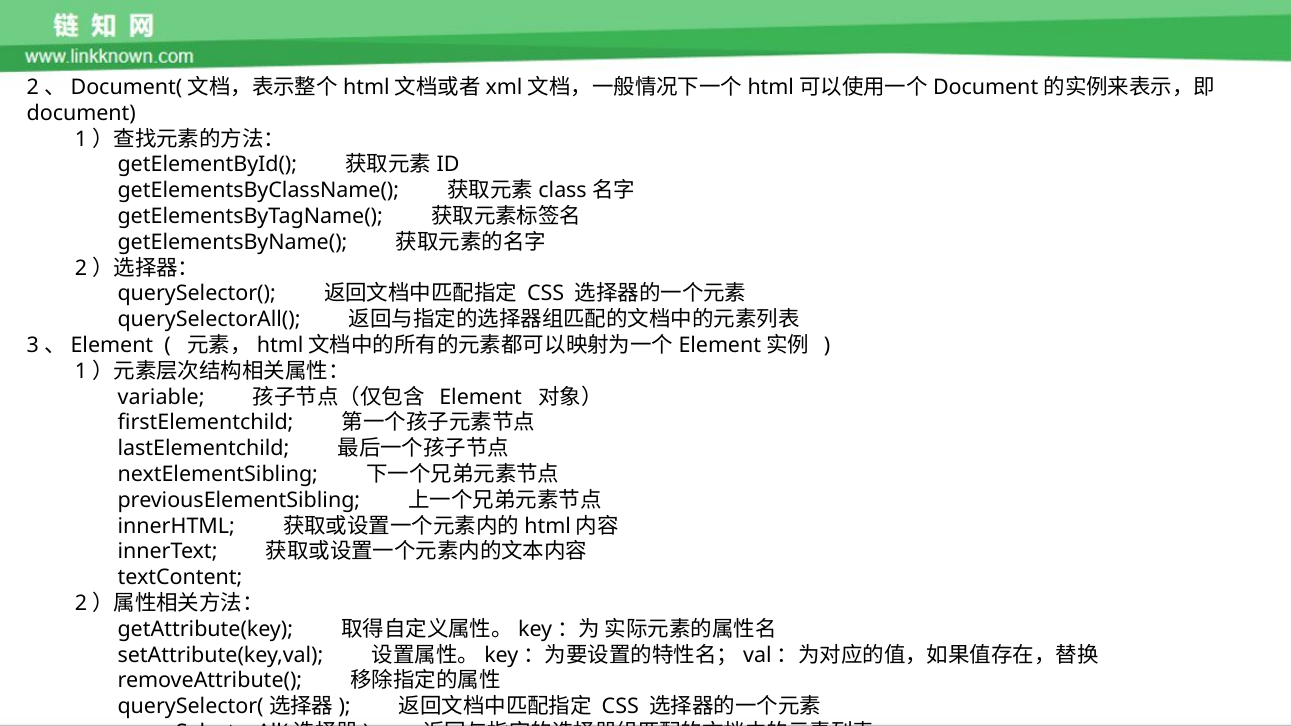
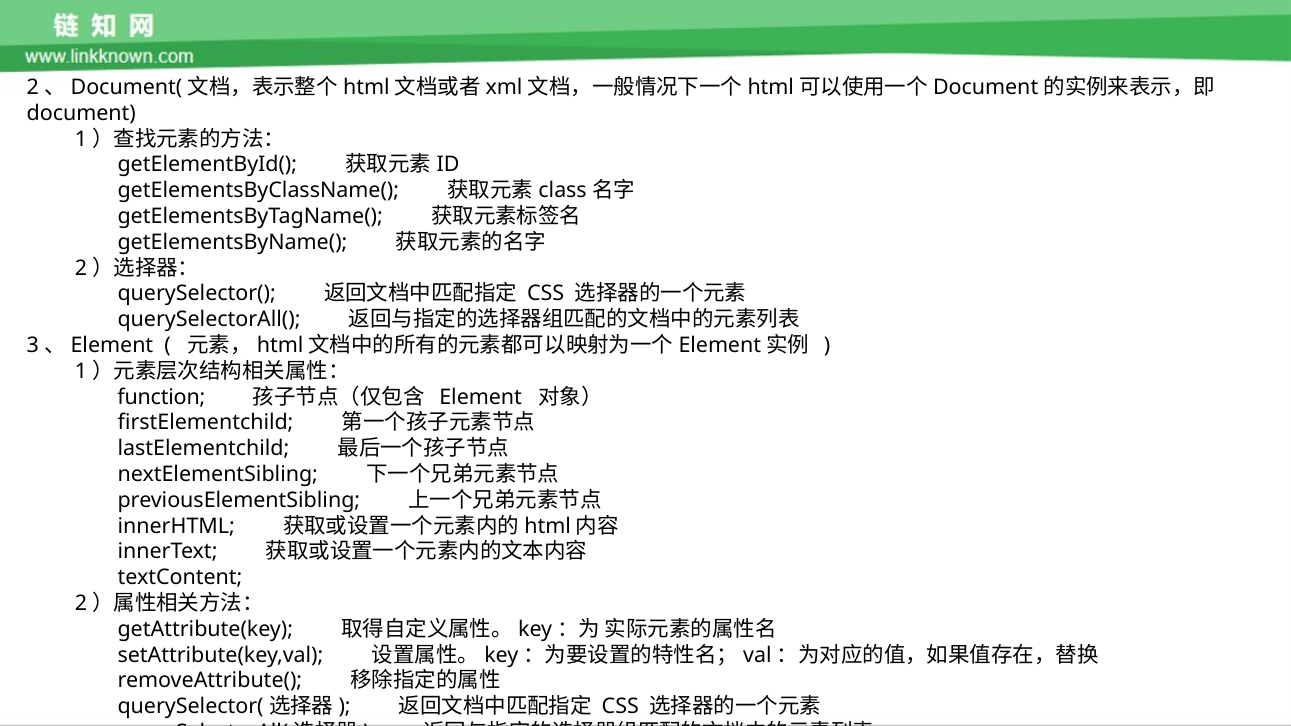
variable: variable -> function
